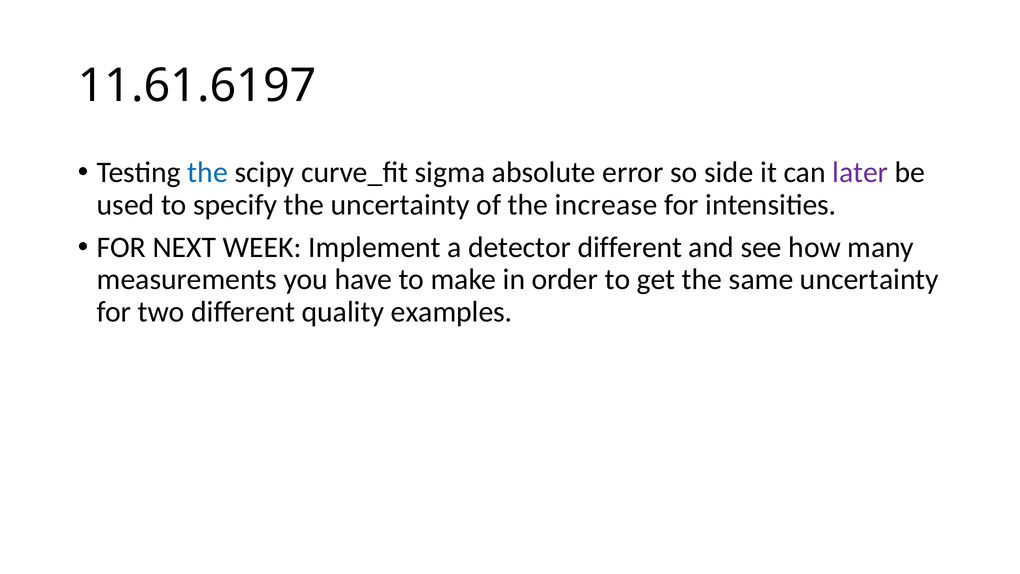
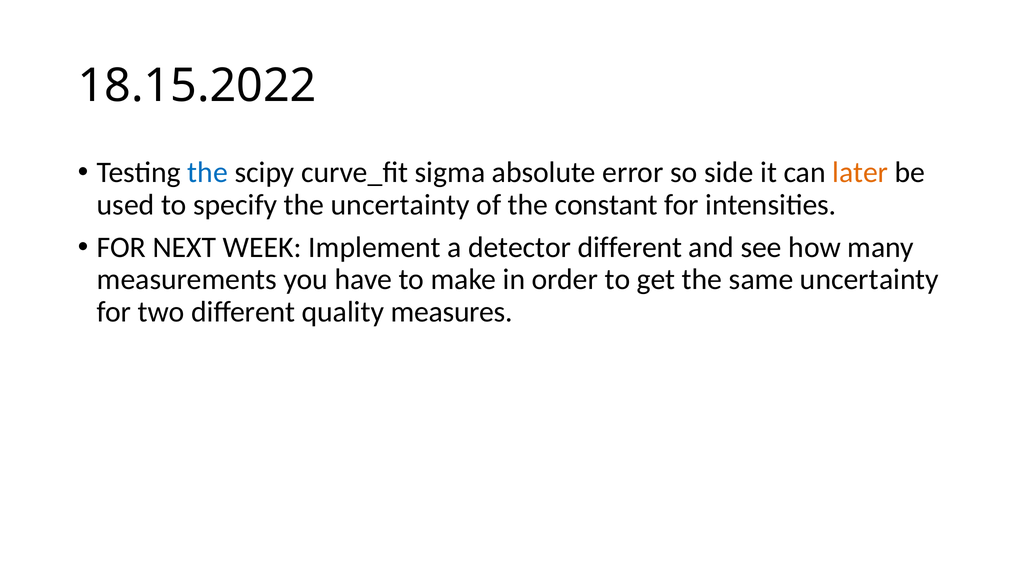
11.61.6197: 11.61.6197 -> 18.15.2022
later colour: purple -> orange
increase: increase -> constant
examples: examples -> measures
